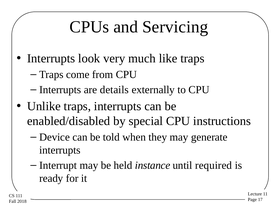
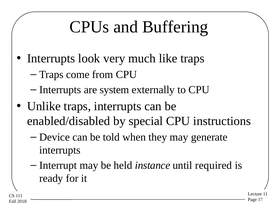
Servicing: Servicing -> Buffering
details: details -> system
